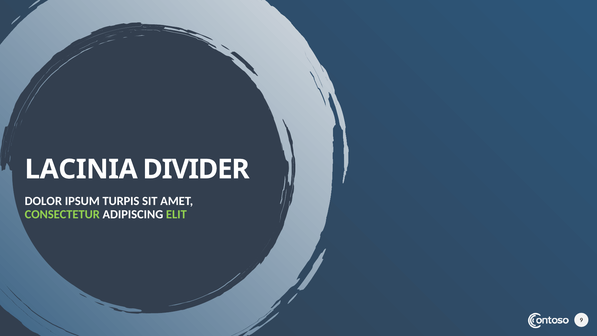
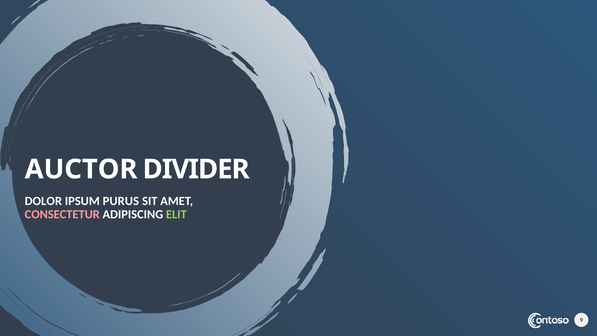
LACINIA: LACINIA -> AUCTOR
TURPIS: TURPIS -> PURUS
CONSECTETUR colour: light green -> pink
